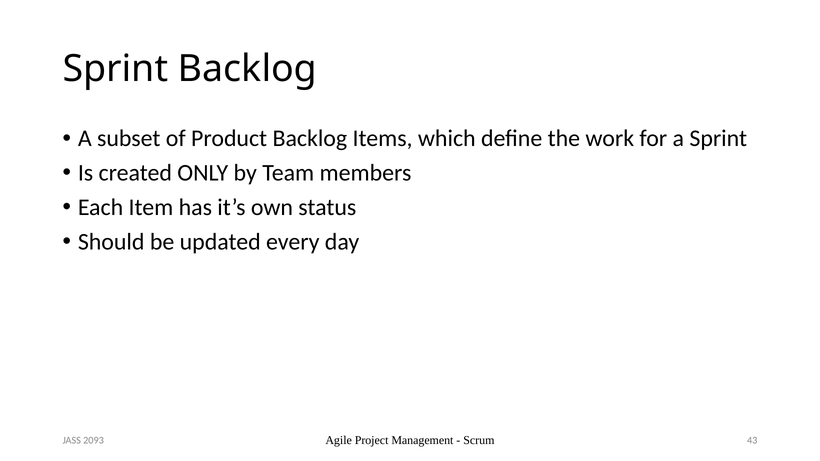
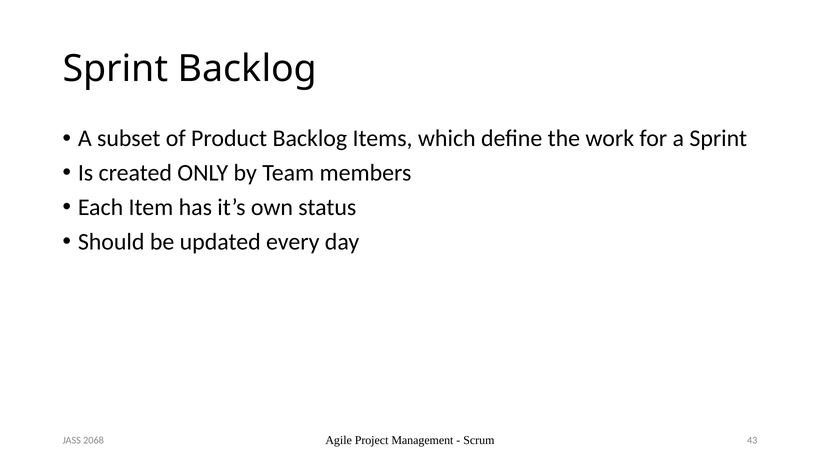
2093: 2093 -> 2068
